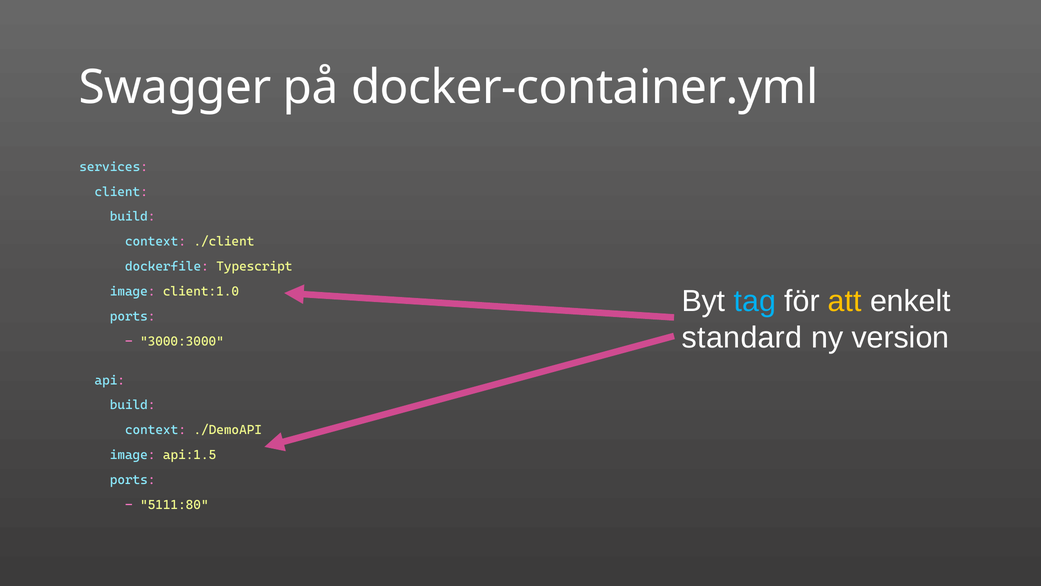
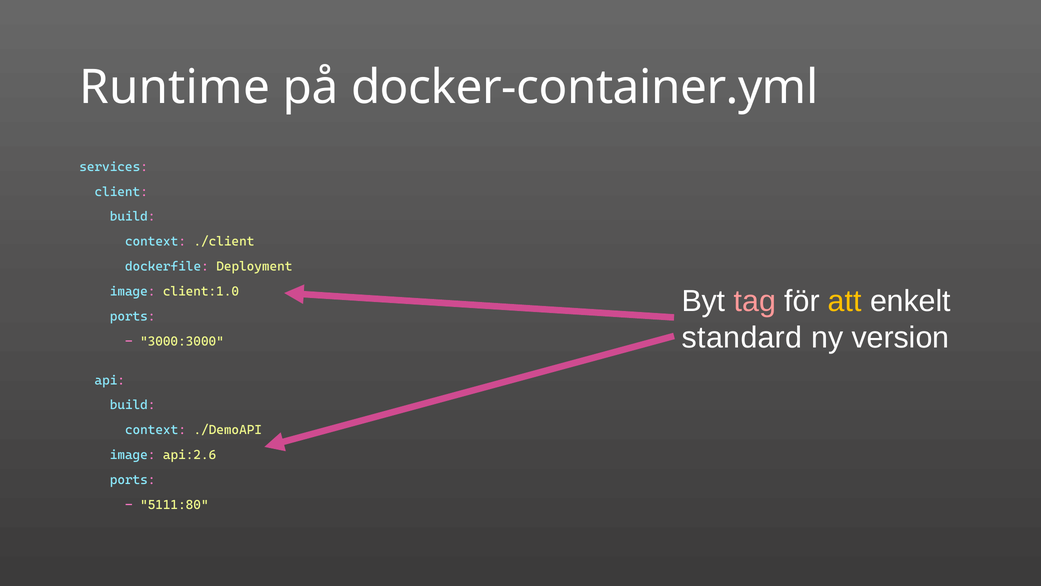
Swagger: Swagger -> Runtime
Typescript: Typescript -> Deployment
tag colour: light blue -> pink
api:1.5: api:1.5 -> api:2.6
